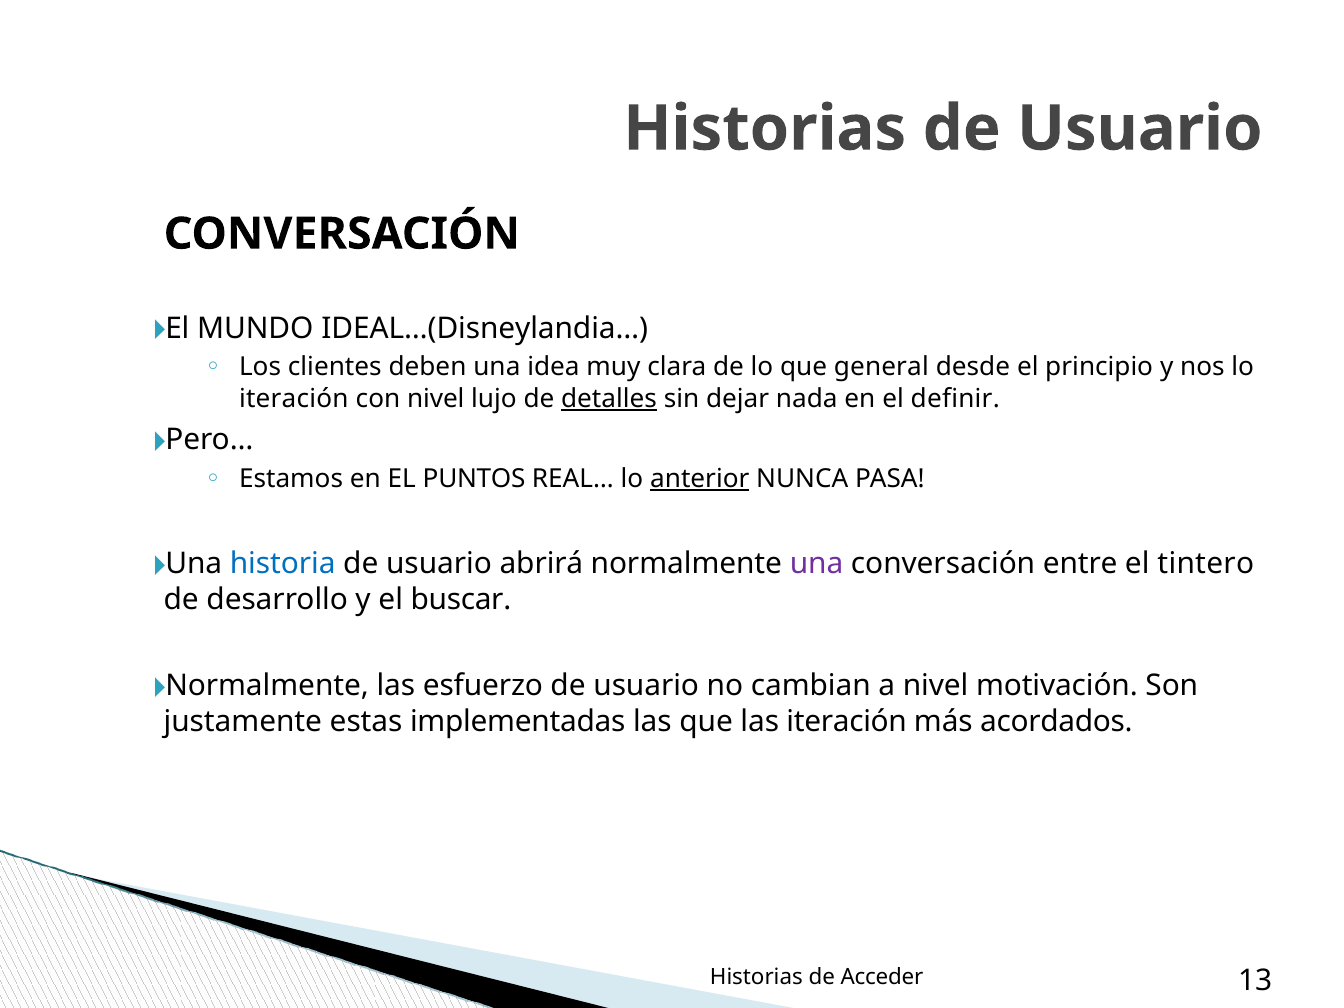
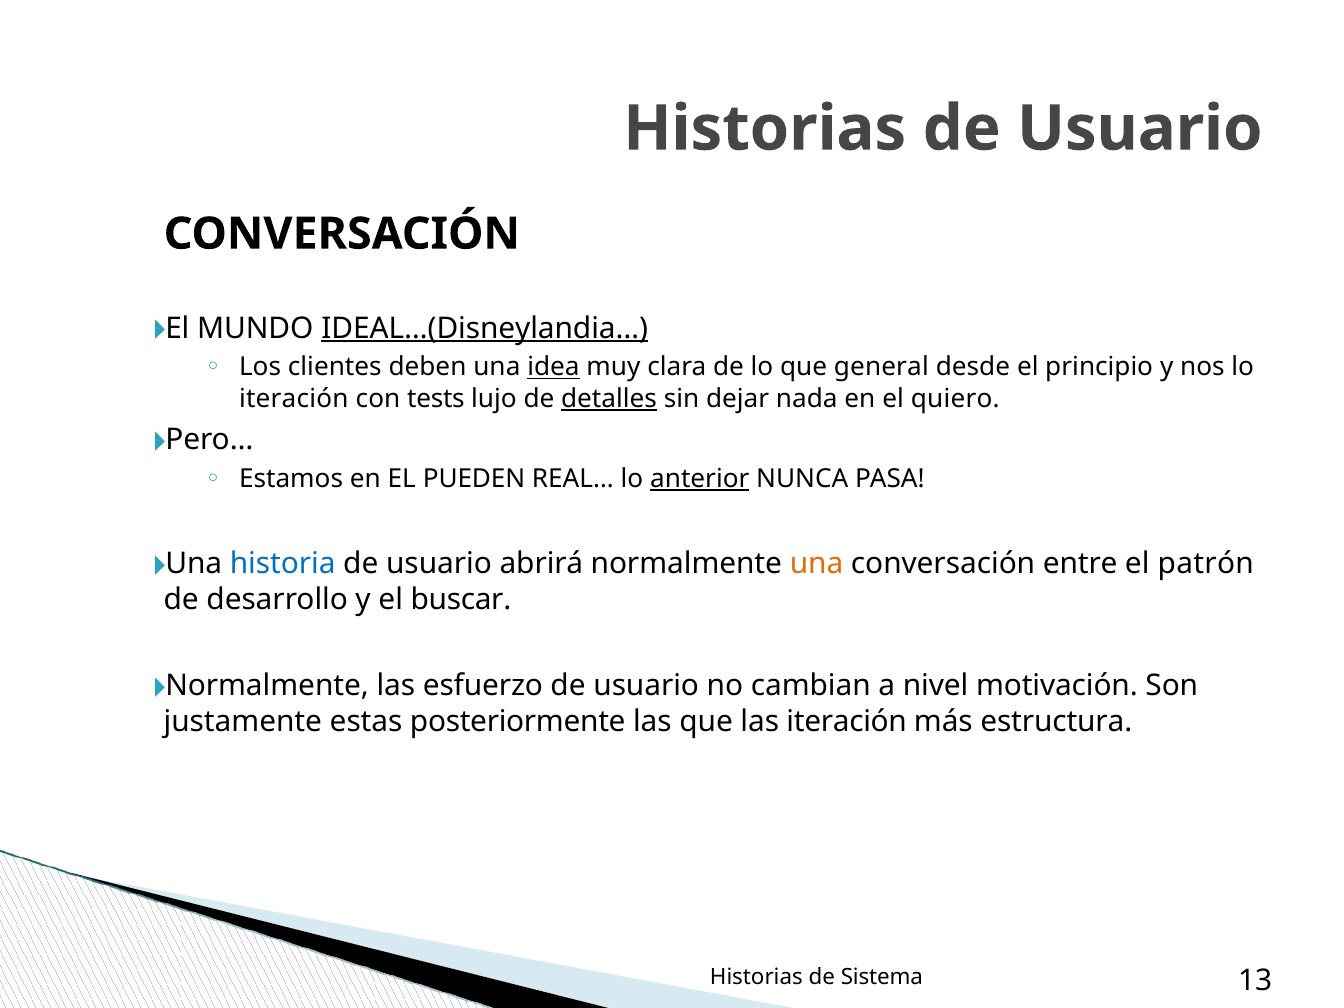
IDEAL…(Disneylandia… underline: none -> present
idea underline: none -> present
con nivel: nivel -> tests
definir: definir -> quiero
PUNTOS: PUNTOS -> PUEDEN
una at (817, 564) colour: purple -> orange
tintero: tintero -> patrón
implementadas: implementadas -> posteriormente
acordados: acordados -> estructura
Acceder: Acceder -> Sistema
